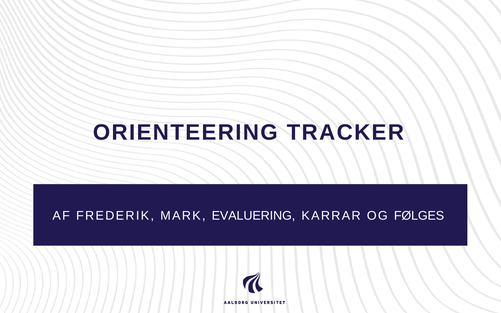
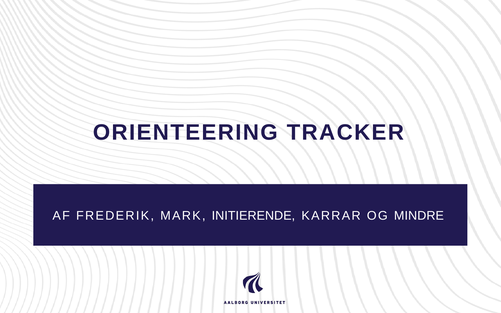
EVALUERING: EVALUERING -> INITIERENDE
FØLGES: FØLGES -> MINDRE
